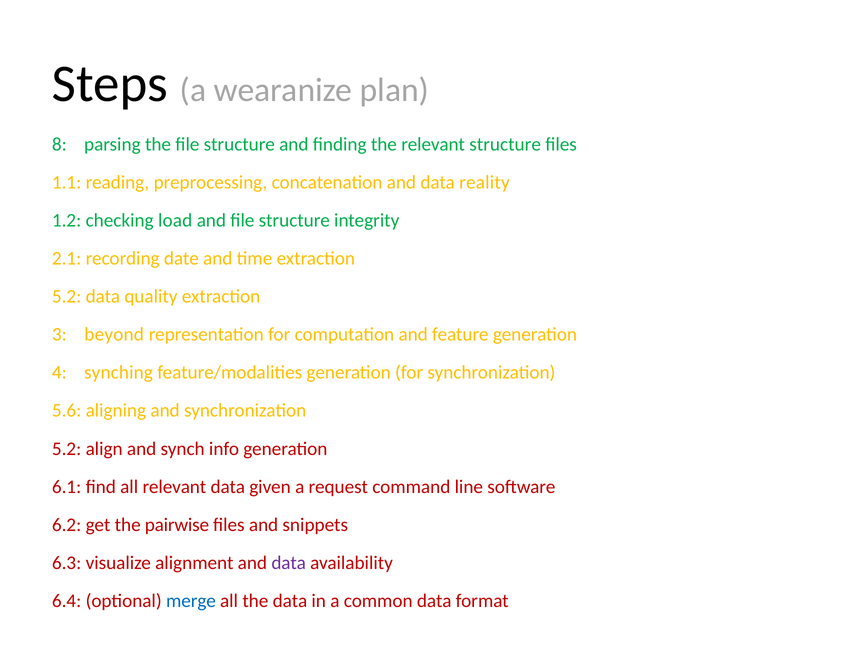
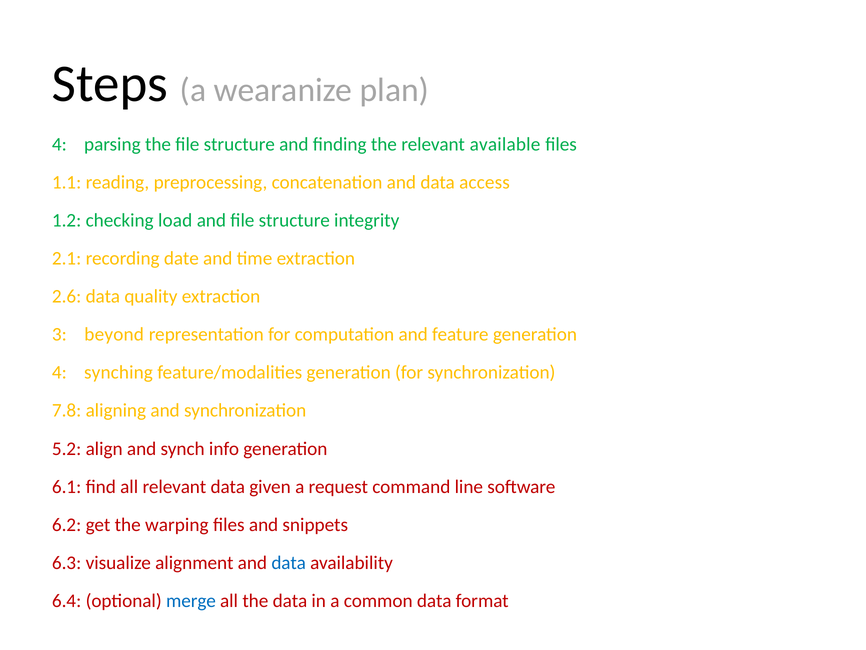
8 at (59, 144): 8 -> 4
relevant structure: structure -> available
reality: reality -> access
5.2 at (67, 296): 5.2 -> 2.6
5.6: 5.6 -> 7.8
pairwise: pairwise -> warping
data at (289, 562) colour: purple -> blue
